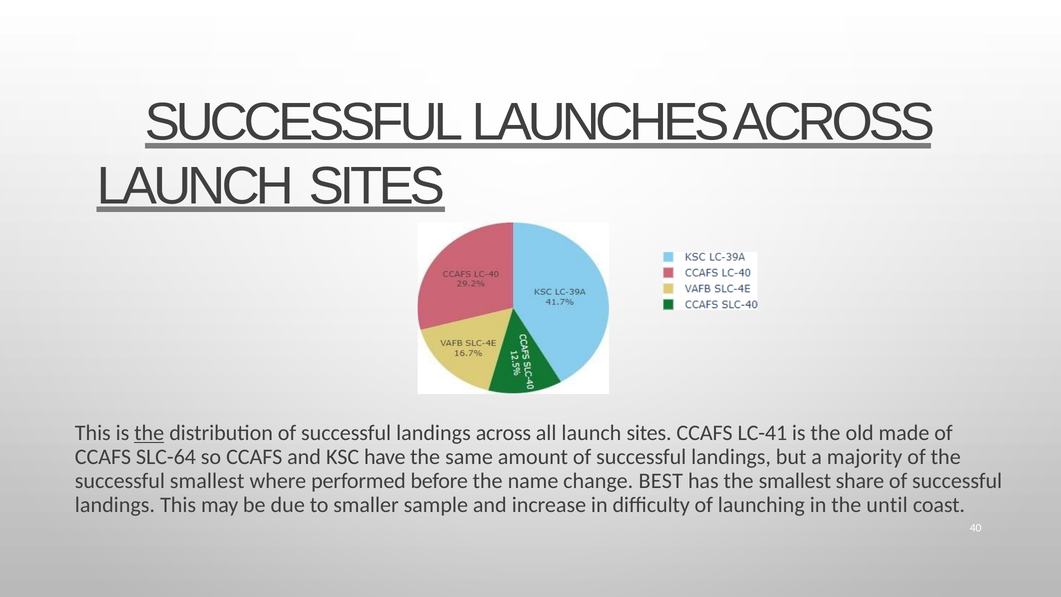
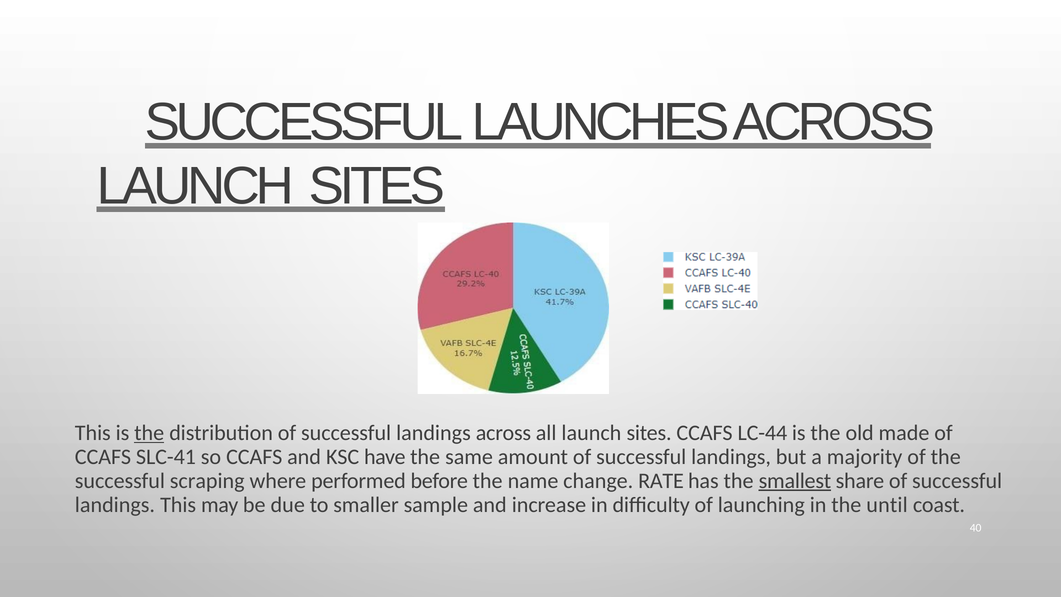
LC-41: LC-41 -> LC-44
SLC-64: SLC-64 -> SLC-41
successful smallest: smallest -> scraping
BEST: BEST -> RATE
smallest at (795, 481) underline: none -> present
